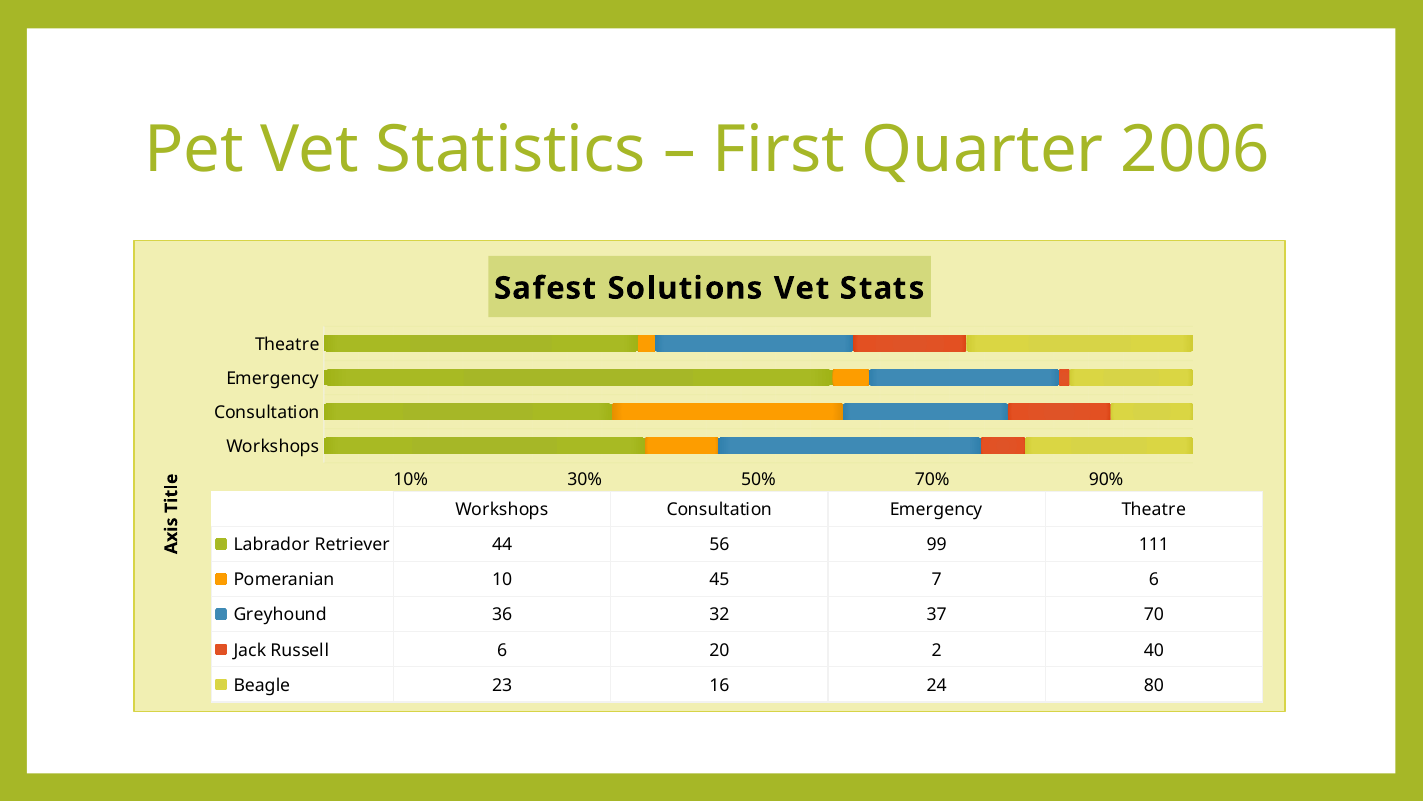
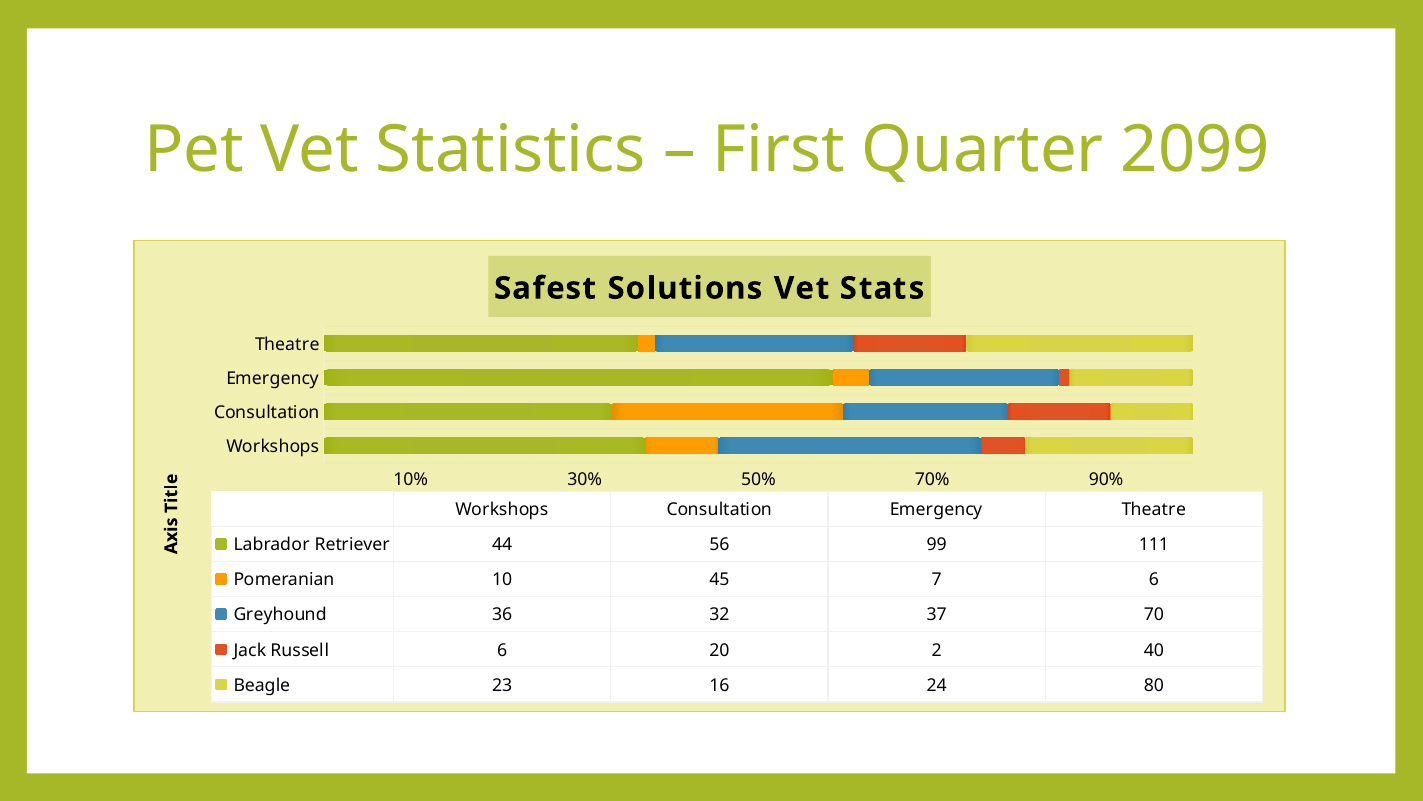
2006: 2006 -> 2099
